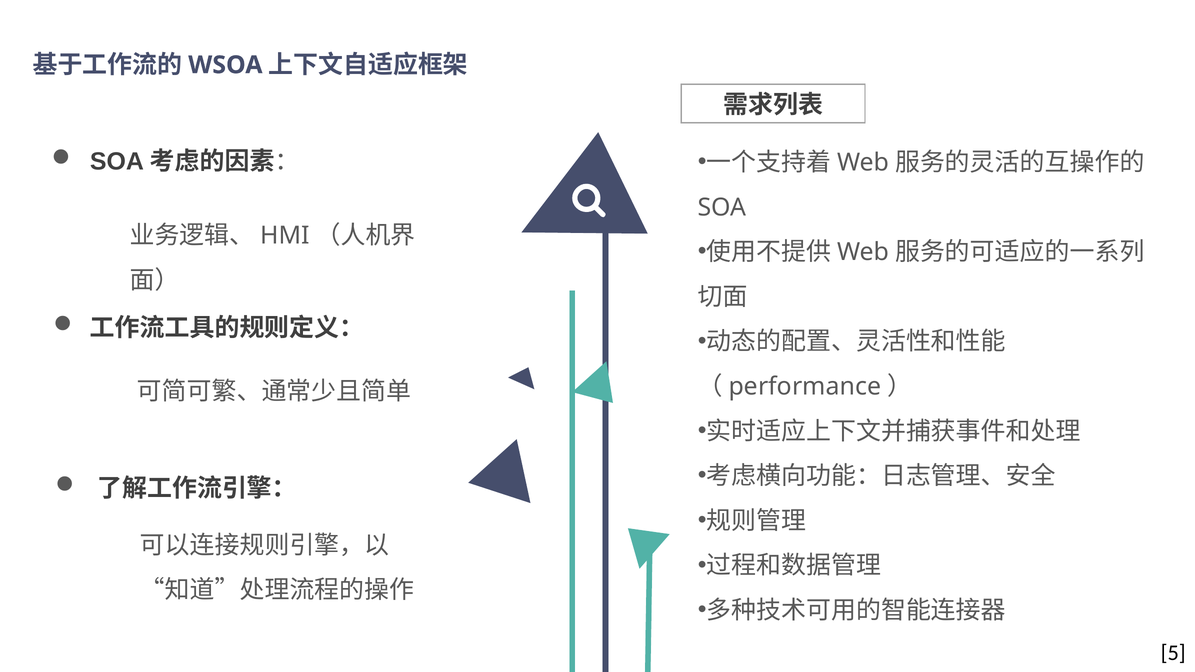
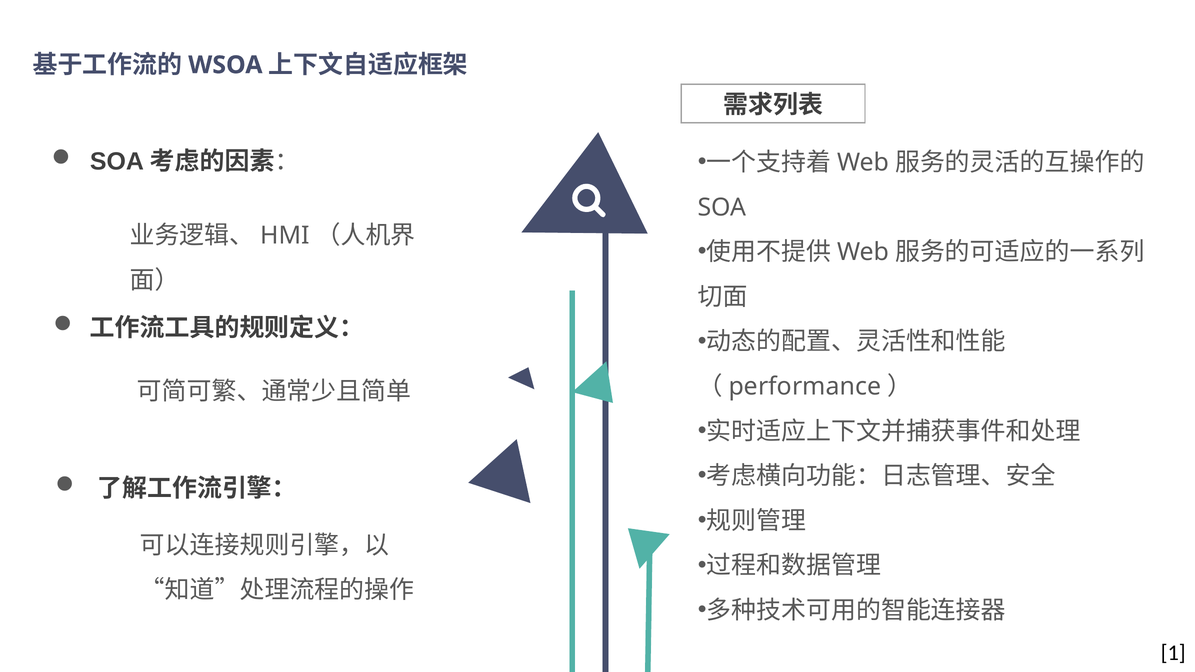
5: 5 -> 1
